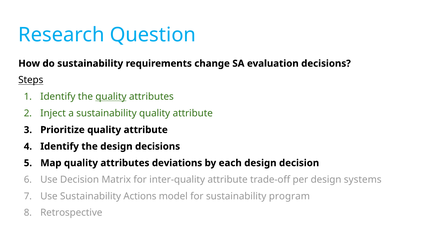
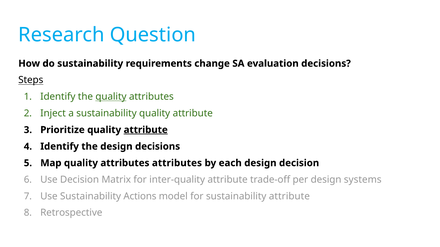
attribute at (146, 130) underline: none -> present
attributes deviations: deviations -> attributes
sustainability program: program -> attribute
